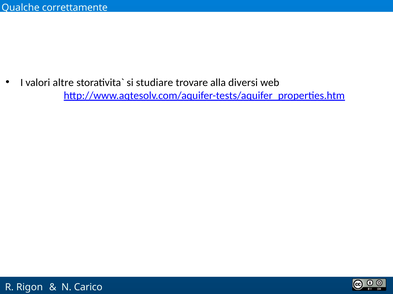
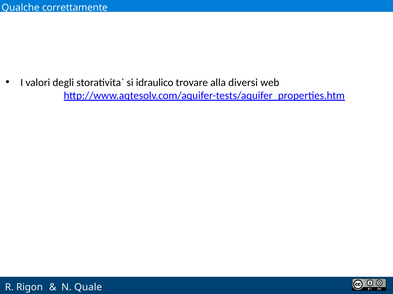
altre: altre -> degli
studiare: studiare -> idraulico
Carico: Carico -> Quale
